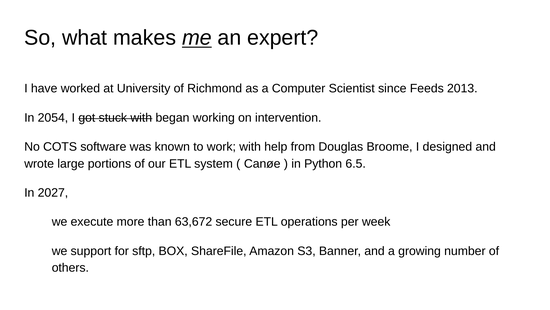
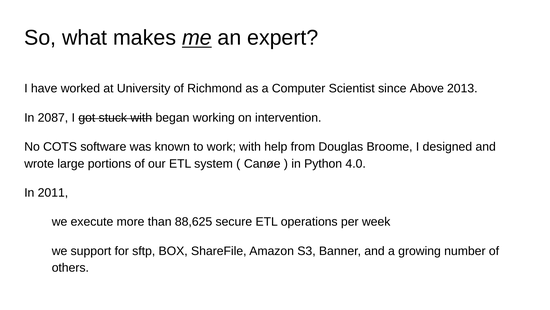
Feeds: Feeds -> Above
2054: 2054 -> 2087
6.5: 6.5 -> 4.0
2027: 2027 -> 2011
63,672: 63,672 -> 88,625
